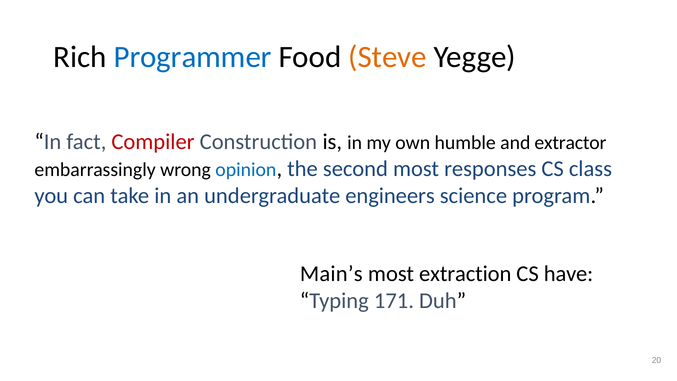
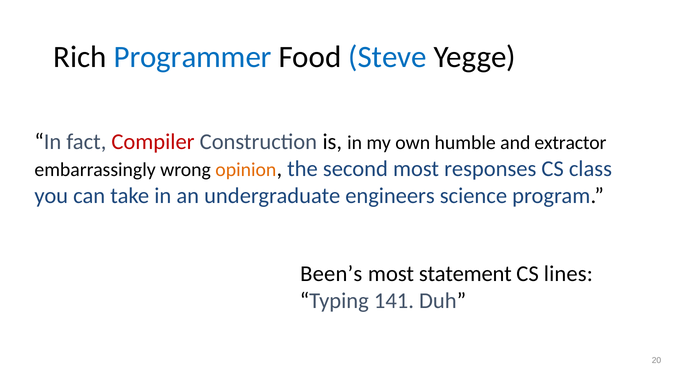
Steve colour: orange -> blue
opinion colour: blue -> orange
Main’s: Main’s -> Been’s
extraction: extraction -> statement
have: have -> lines
171: 171 -> 141
